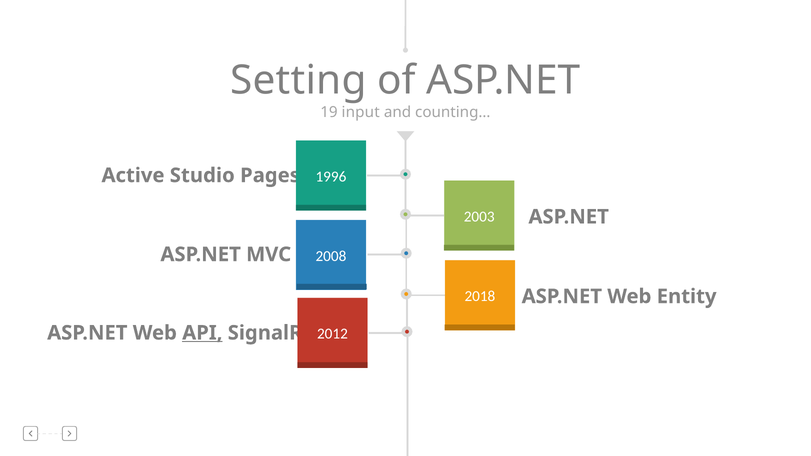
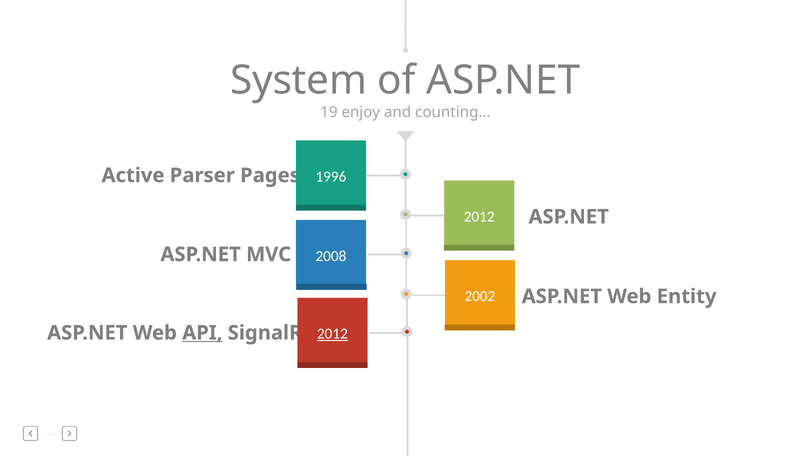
Setting: Setting -> System
input: input -> enjoy
Studio: Studio -> Parser
2003 at (479, 217): 2003 -> 2012
2018: 2018 -> 2002
2012 at (332, 334) underline: none -> present
